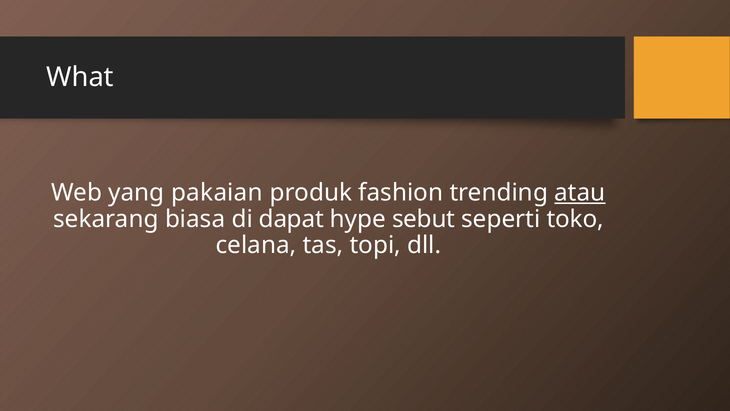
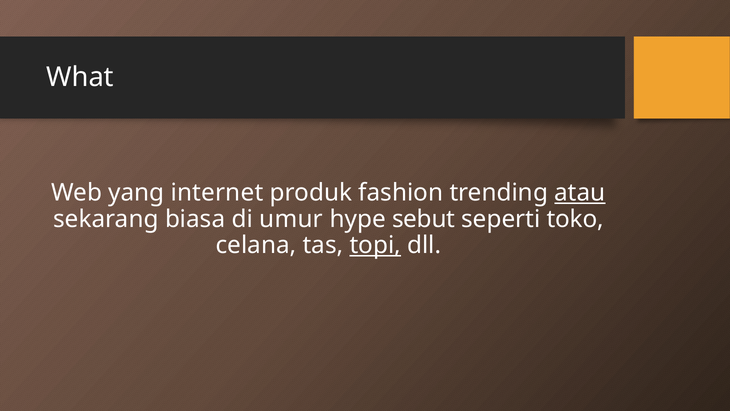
pakaian: pakaian -> internet
dapat: dapat -> umur
topi underline: none -> present
